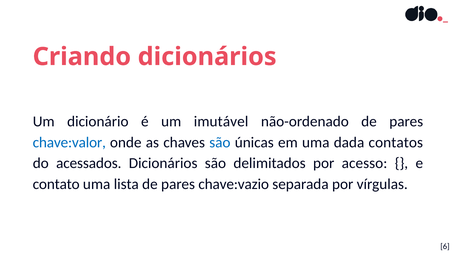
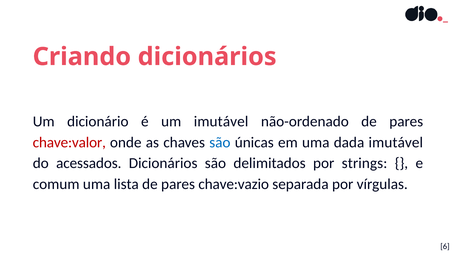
chave:valor colour: blue -> red
dada contatos: contatos -> imutável
acesso: acesso -> strings
contato: contato -> comum
